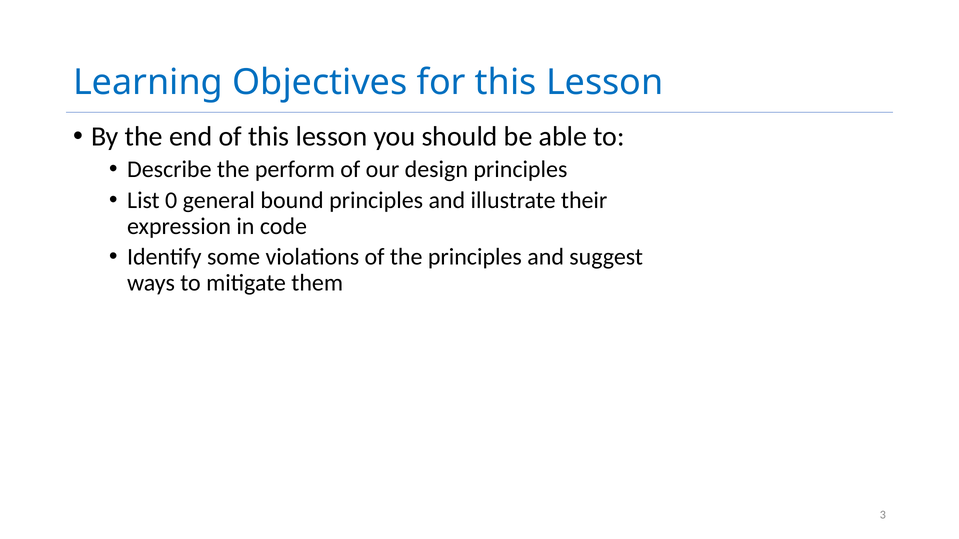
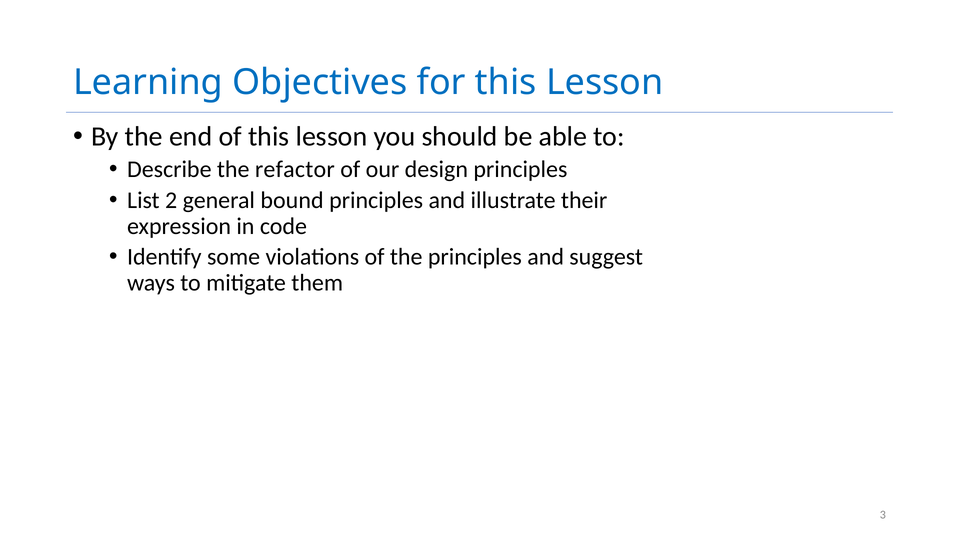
perform: perform -> refactor
0: 0 -> 2
